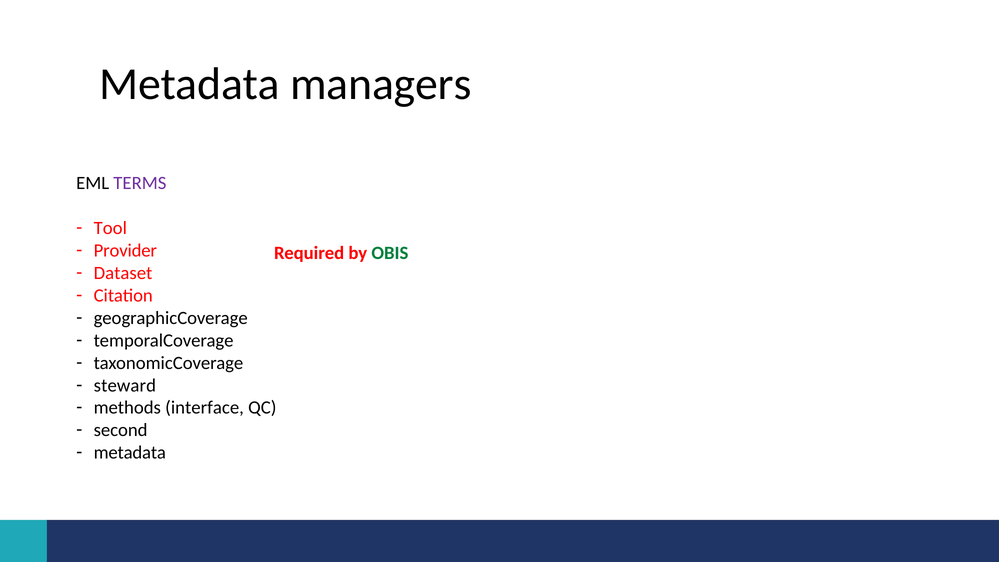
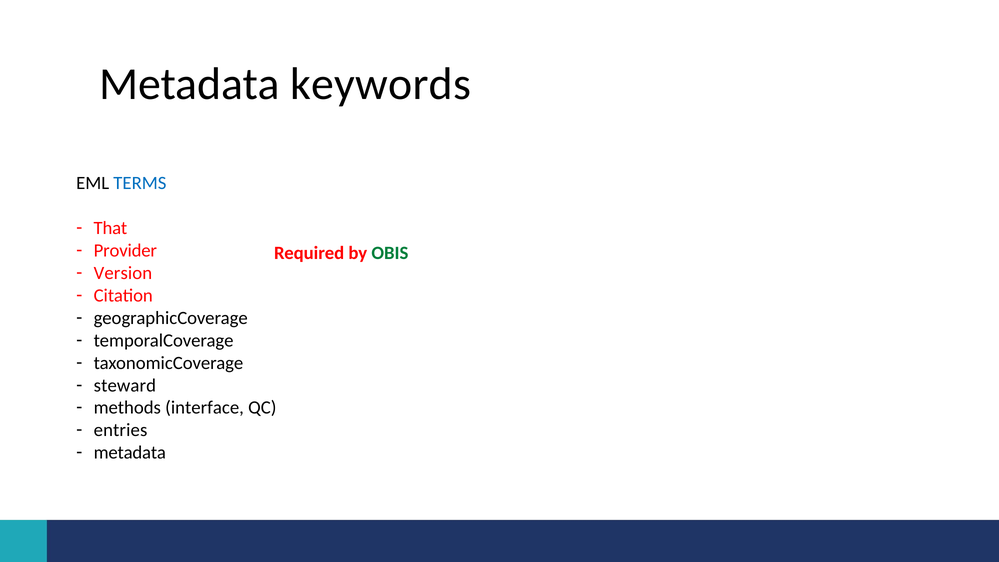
managers: managers -> keywords
TERMS colour: purple -> blue
Tool: Tool -> That
Dataset: Dataset -> Version
second: second -> entries
